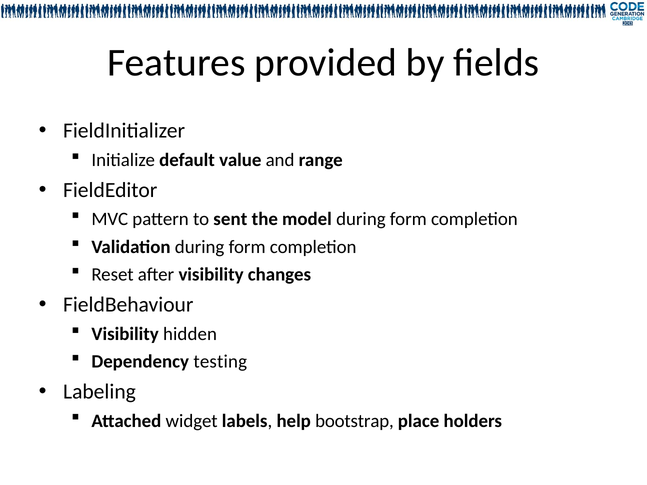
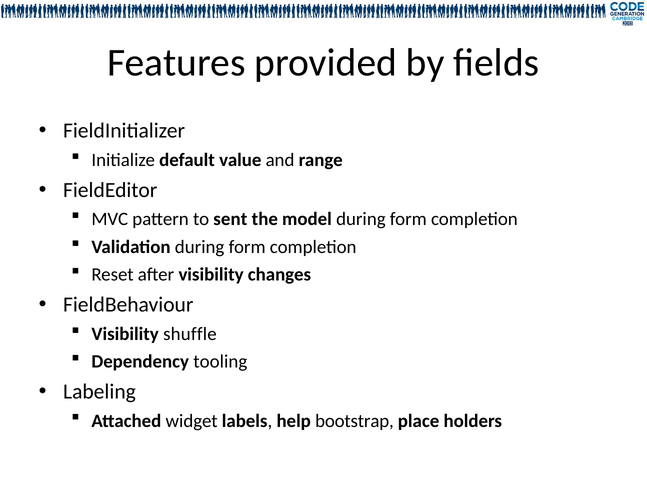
hidden: hidden -> shuffle
testing: testing -> tooling
